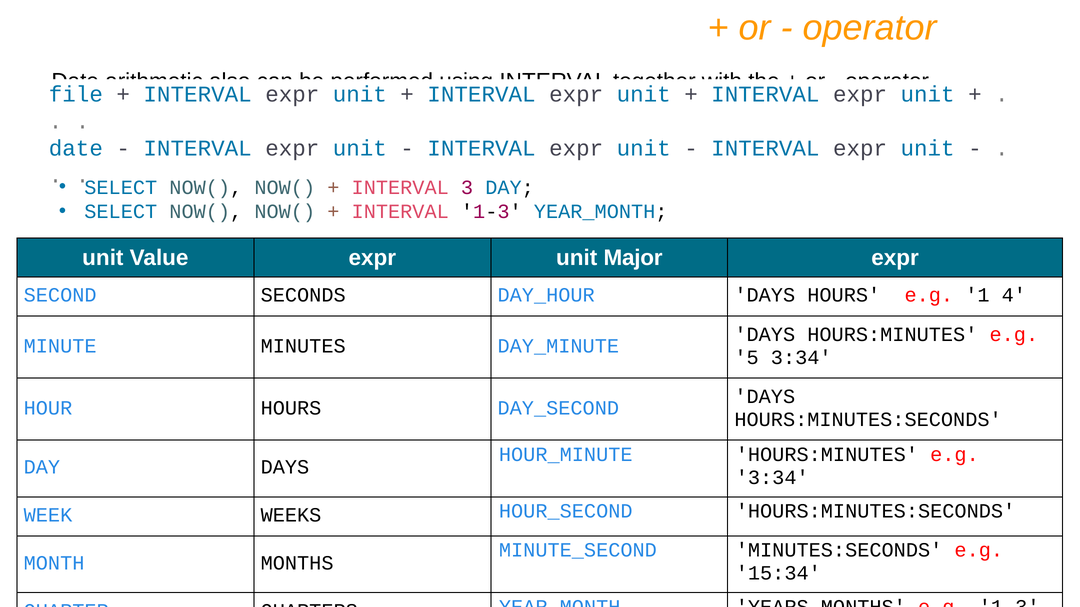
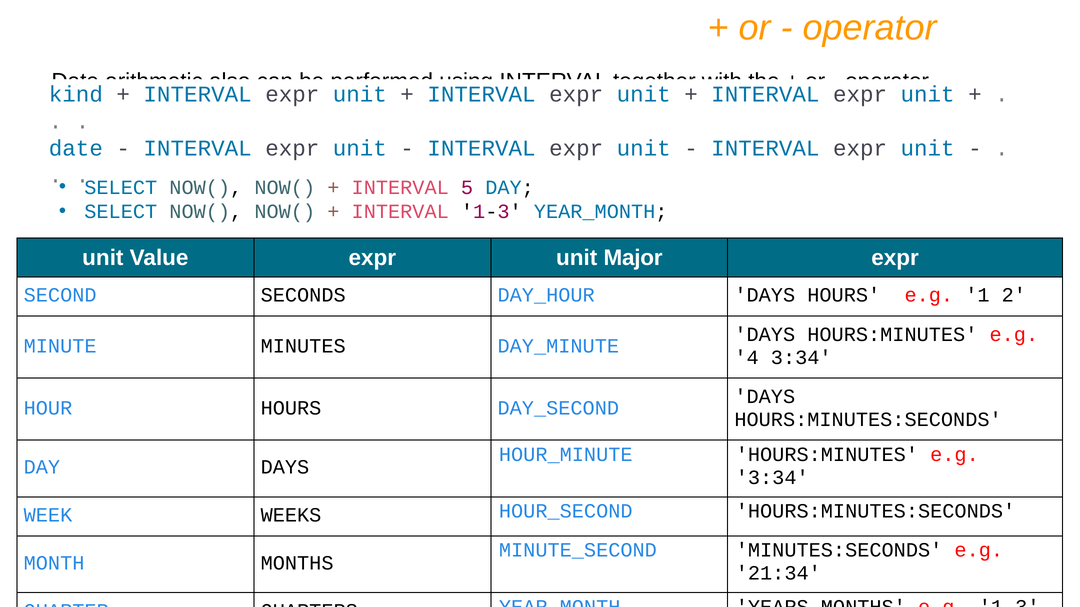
file: file -> kind
3: 3 -> 5
4: 4 -> 2
5: 5 -> 4
15:34: 15:34 -> 21:34
